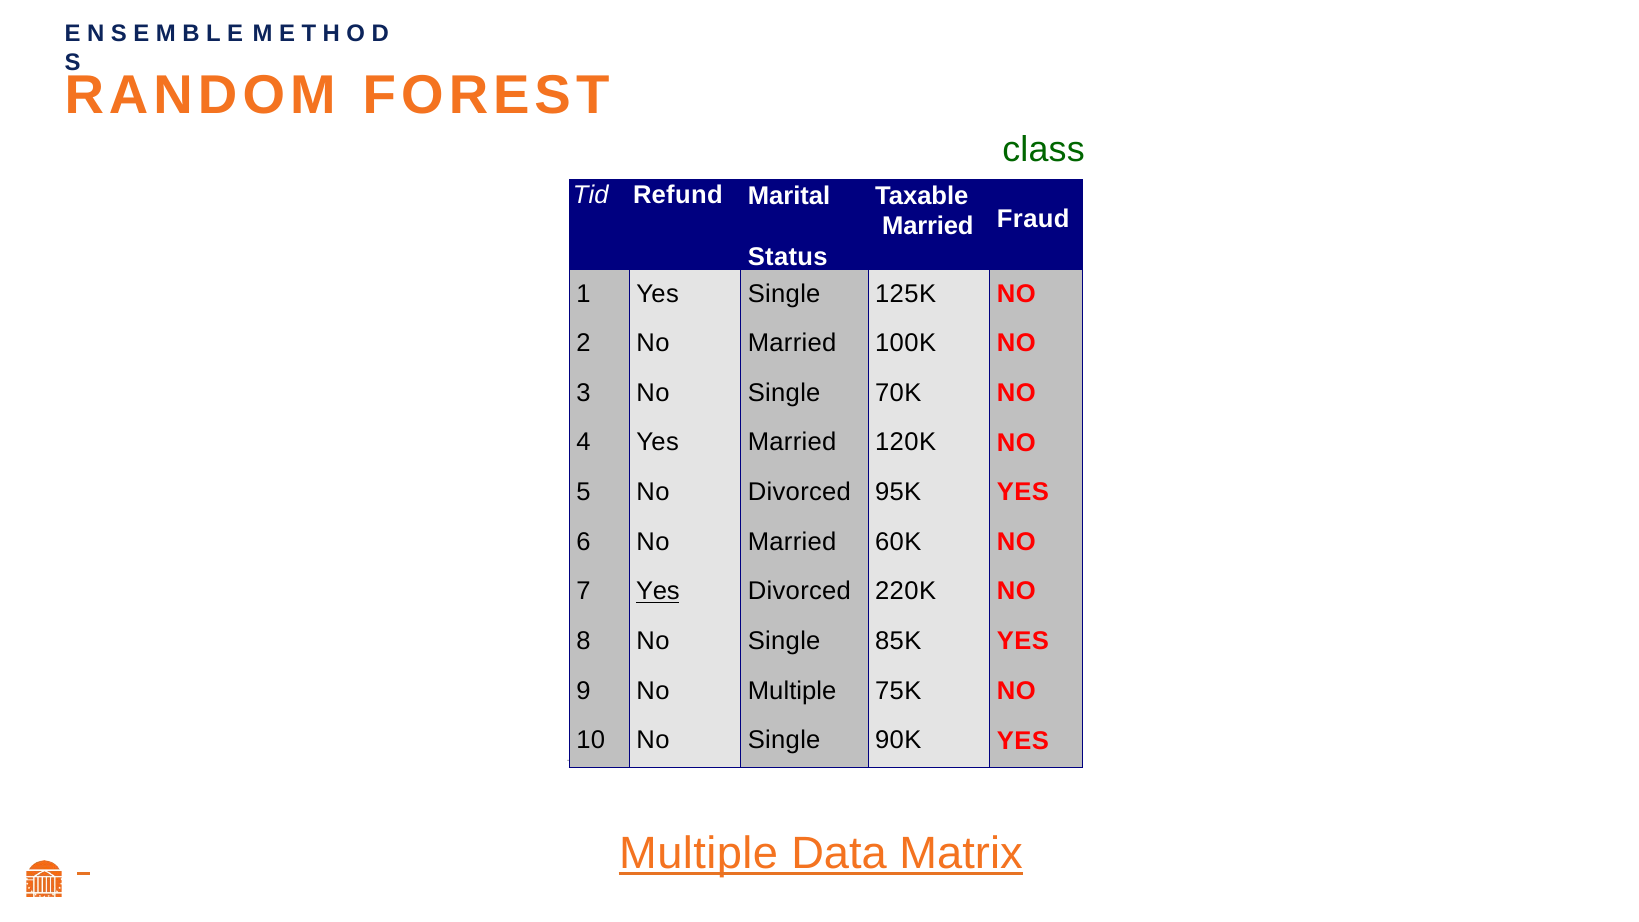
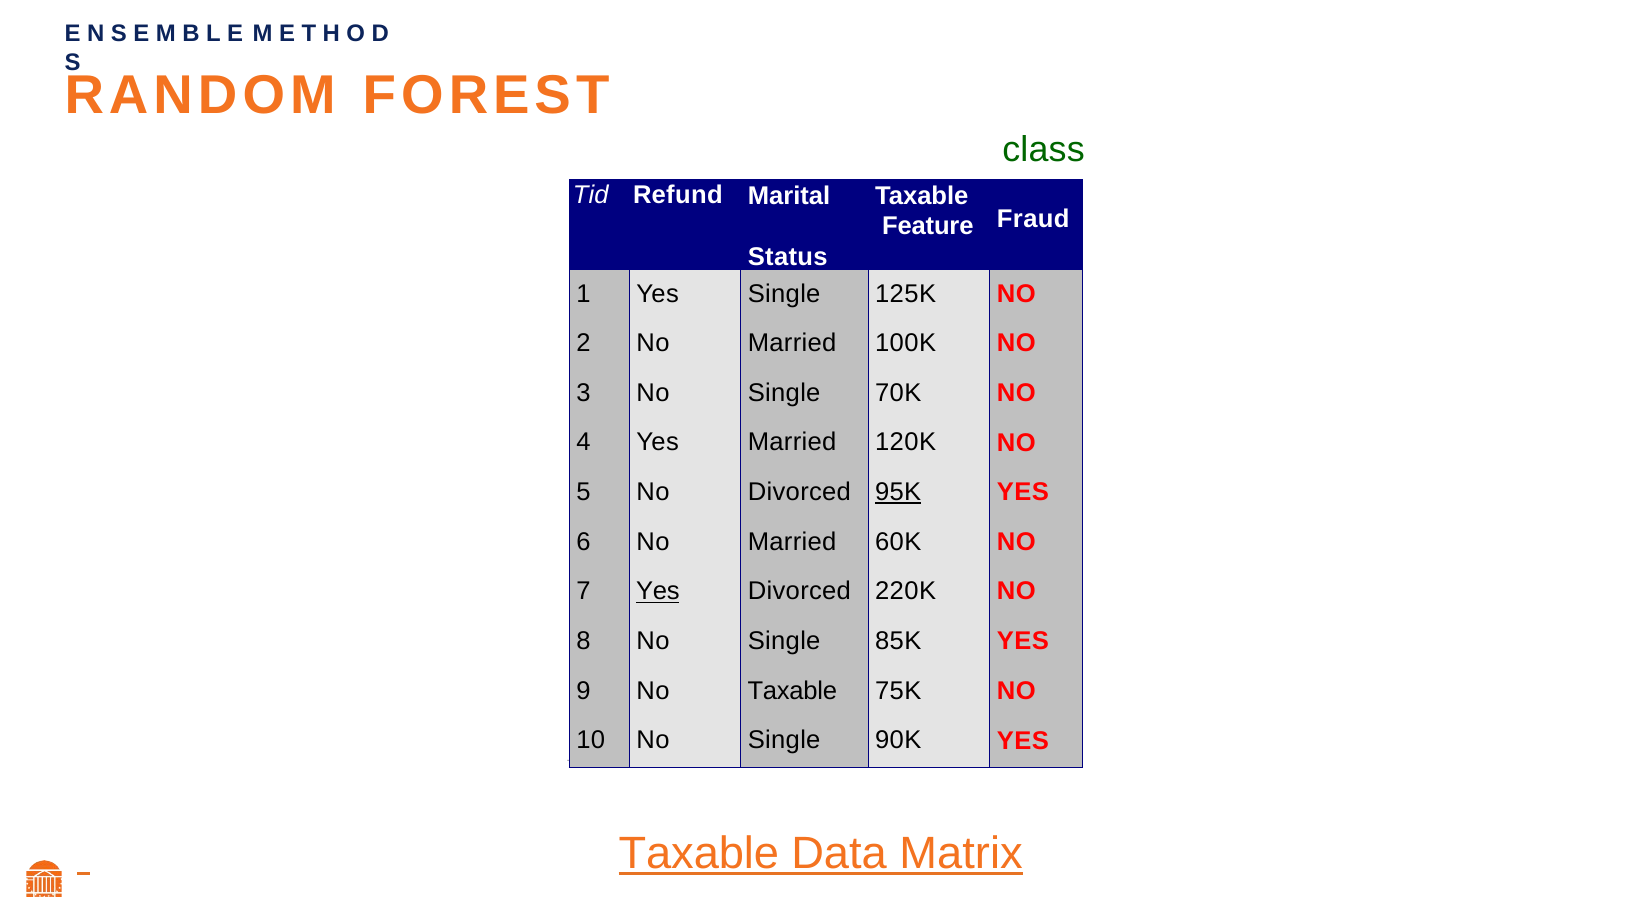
Married at (928, 226): Married -> Feature
95K underline: none -> present
No Multiple: Multiple -> Taxable
Multiple at (699, 854): Multiple -> Taxable
